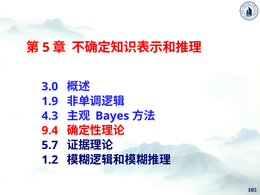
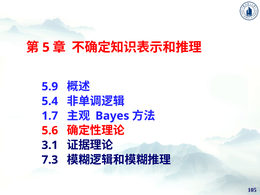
3.0: 3.0 -> 5.9
1.9: 1.9 -> 5.4
4.3: 4.3 -> 1.7
9.4: 9.4 -> 5.6
5.7: 5.7 -> 3.1
1.2: 1.2 -> 7.3
